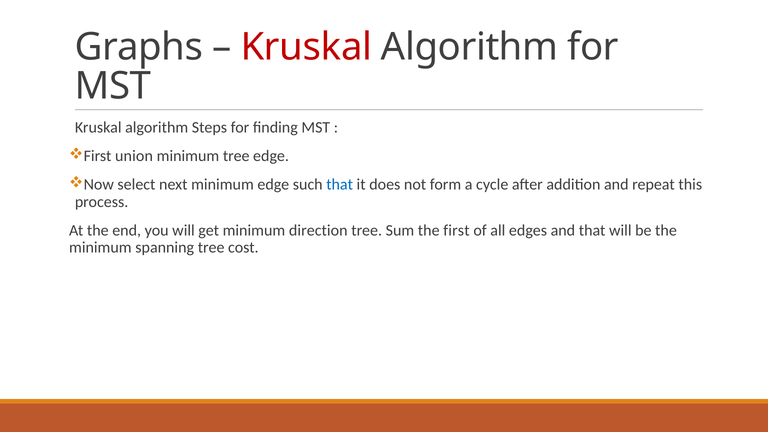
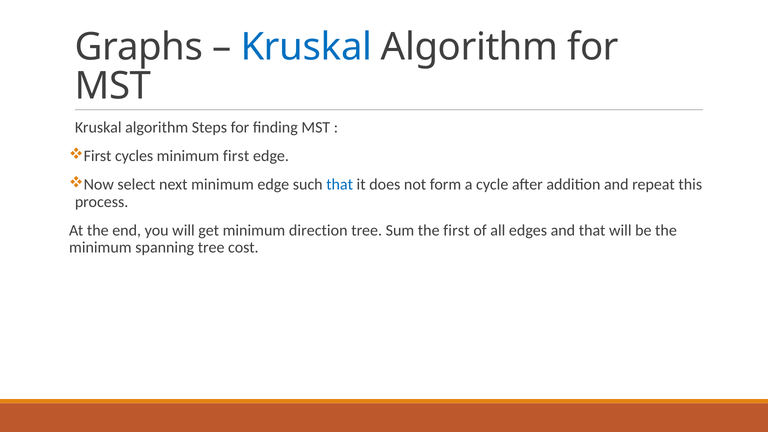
Kruskal at (306, 47) colour: red -> blue
union: union -> cycles
minimum tree: tree -> first
